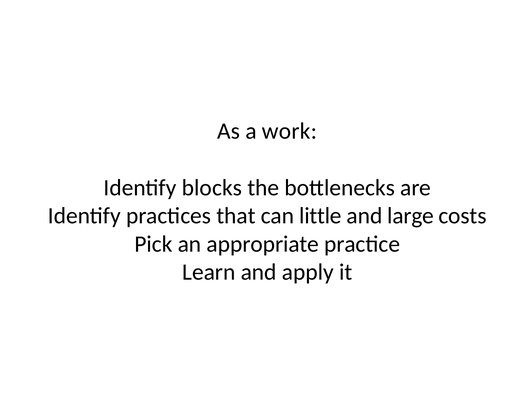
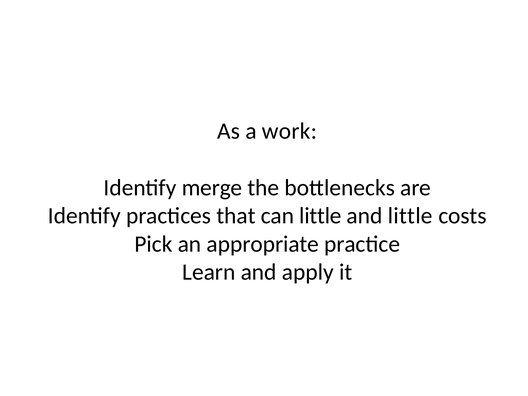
blocks: blocks -> merge
and large: large -> little
